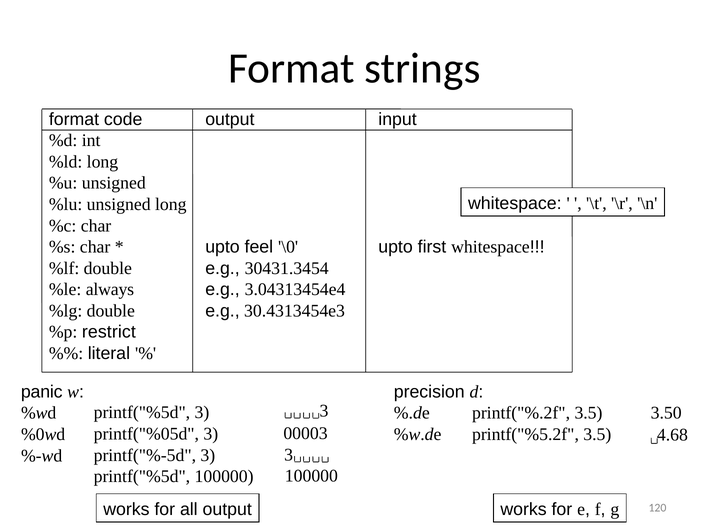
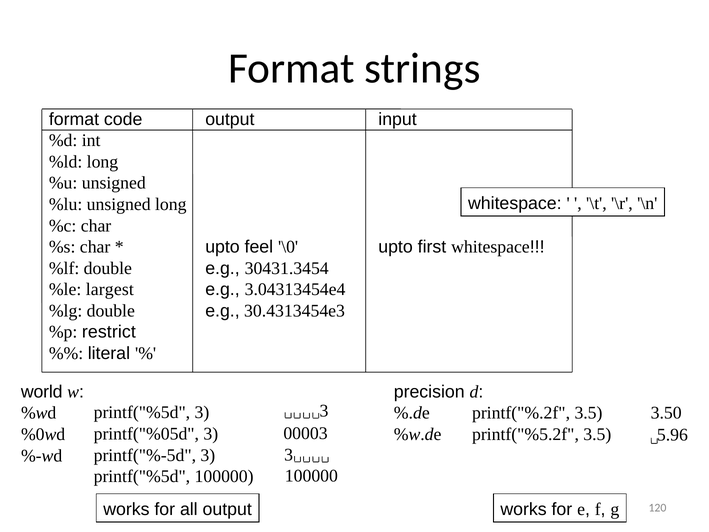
always: always -> largest
panic: panic -> world
4.68: 4.68 -> 5.96
